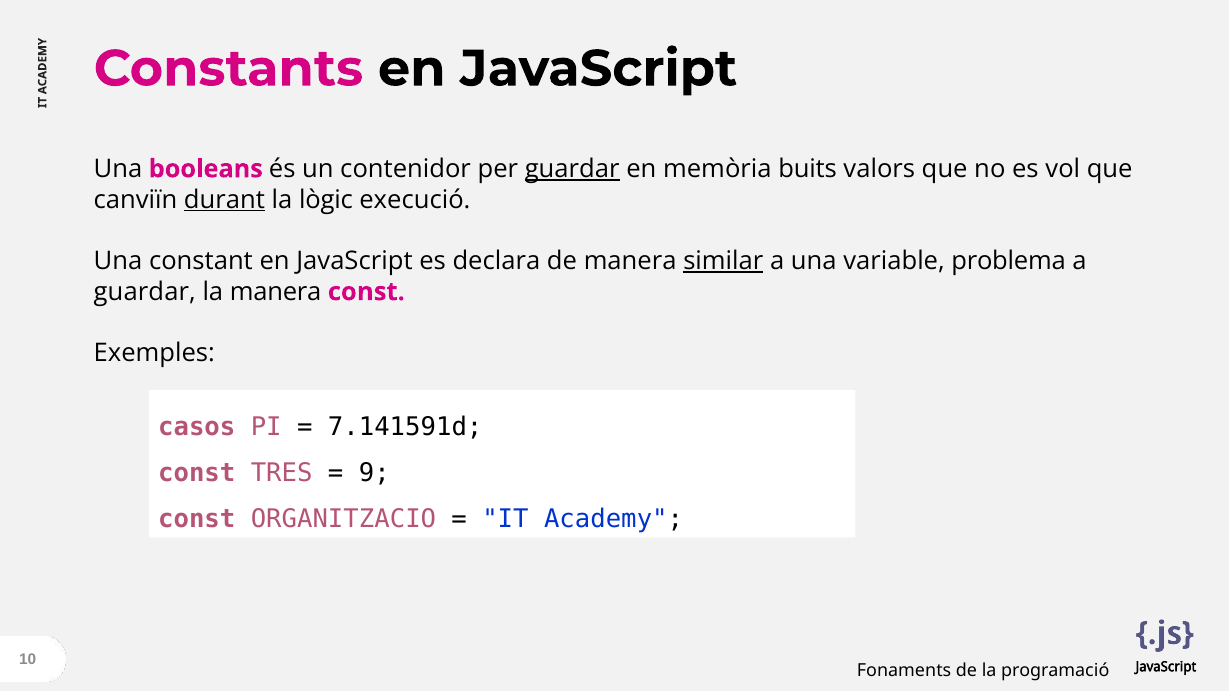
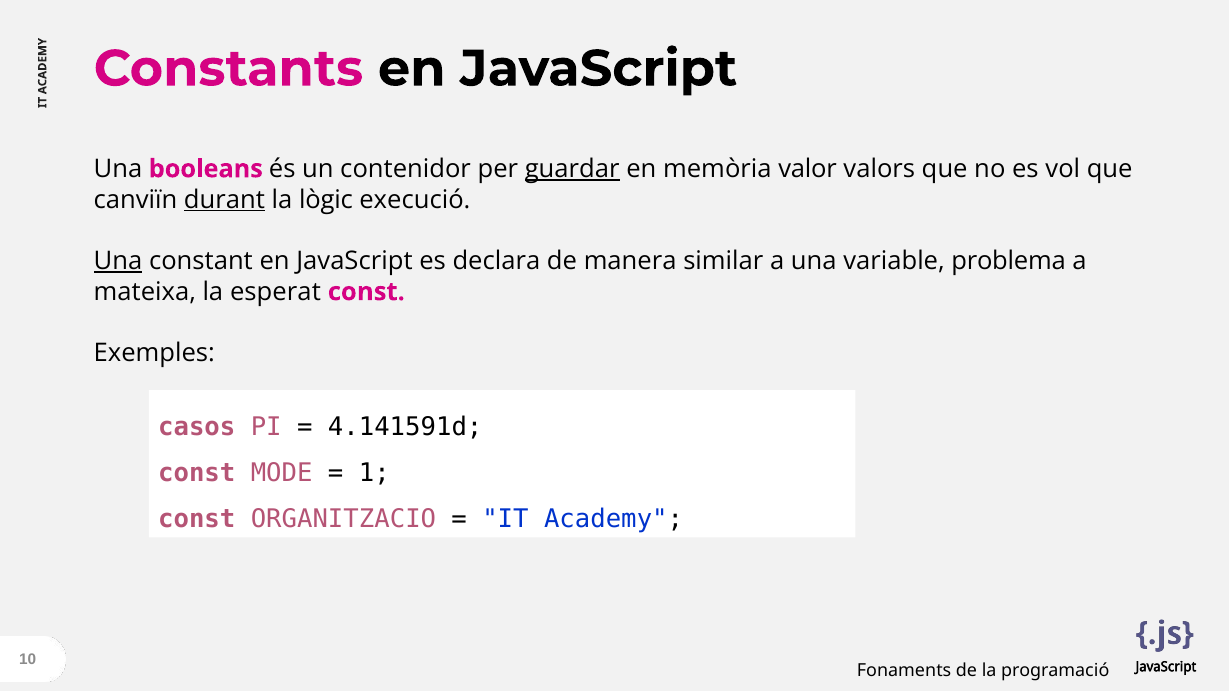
buits: buits -> valor
Una at (118, 261) underline: none -> present
similar underline: present -> none
guardar at (145, 292): guardar -> mateixa
la manera: manera -> esperat
7.141591d: 7.141591d -> 4.141591d
TRES: TRES -> MODE
9: 9 -> 1
